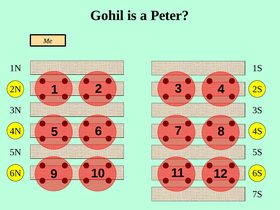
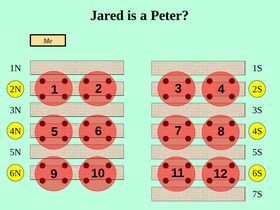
Gohil: Gohil -> Jared
